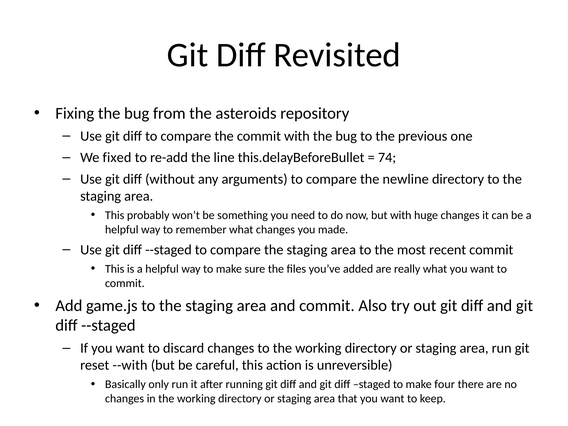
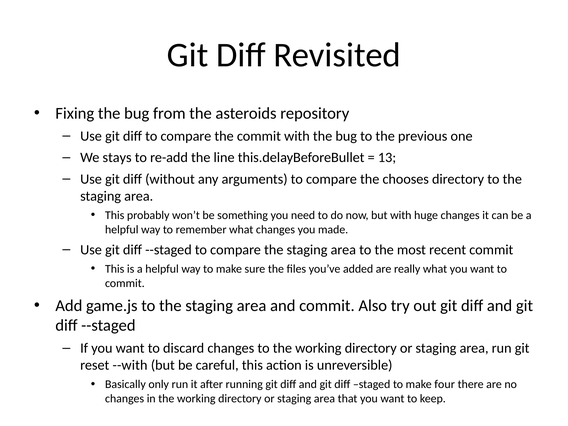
fixed: fixed -> stays
74: 74 -> 13
newline: newline -> chooses
